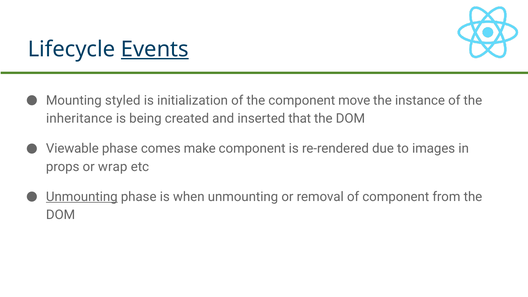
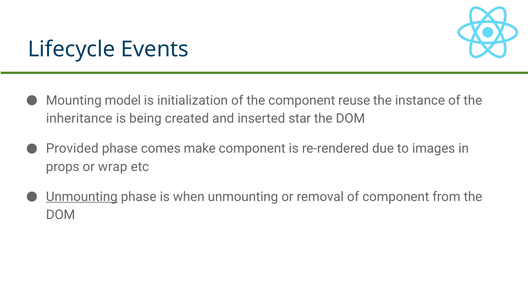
Events underline: present -> none
styled: styled -> model
move: move -> reuse
that: that -> star
Viewable: Viewable -> Provided
